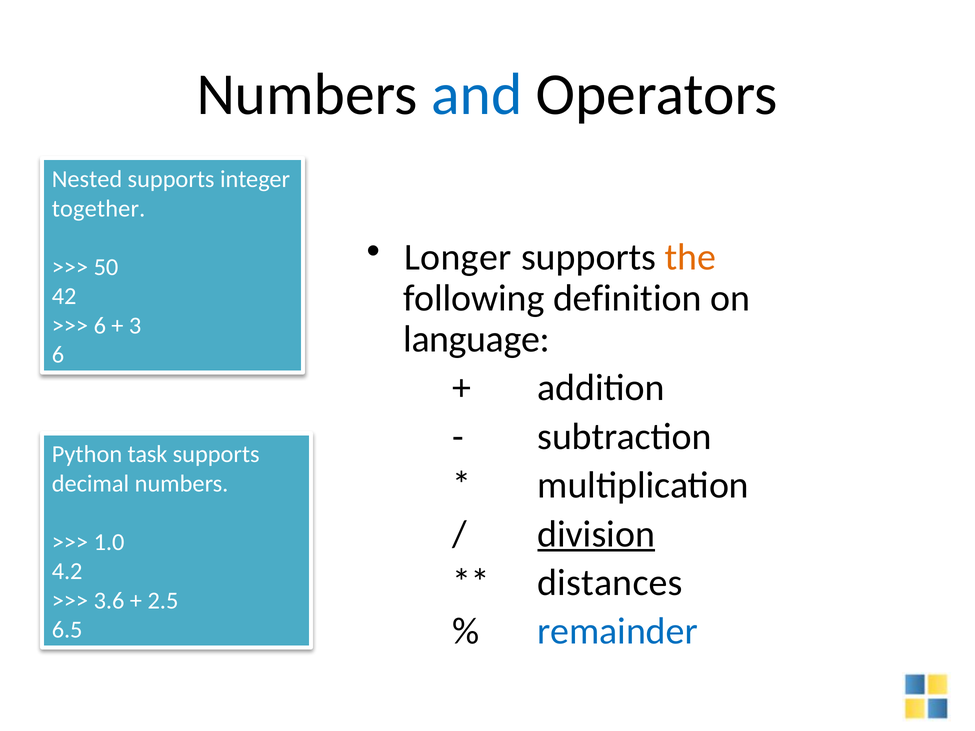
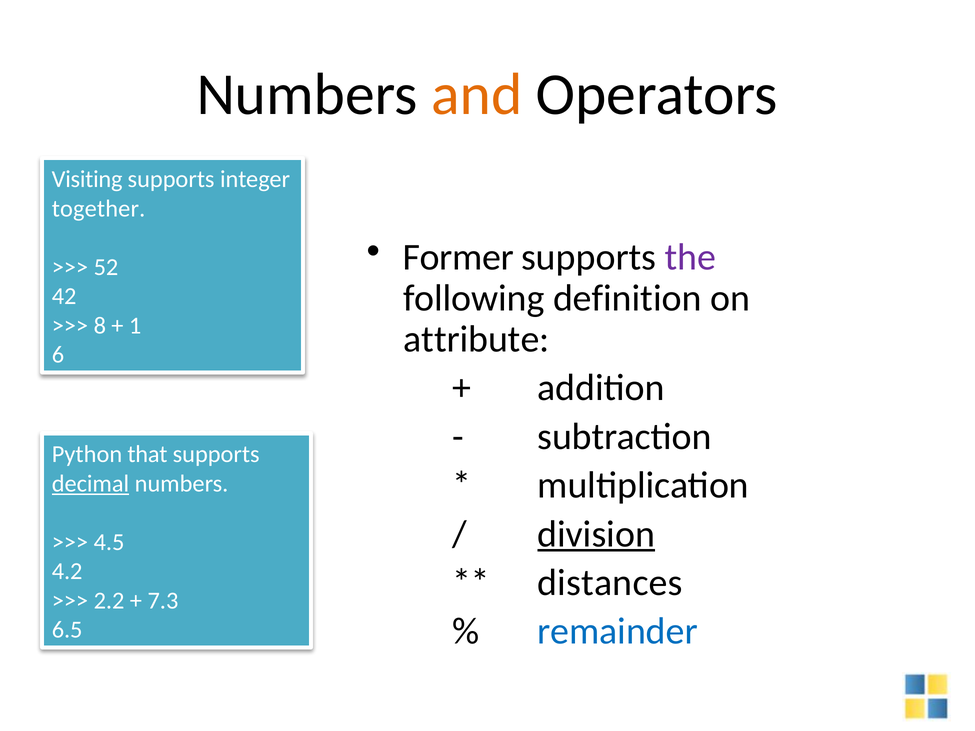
and colour: blue -> orange
Nested: Nested -> Visiting
Longer: Longer -> Former
the colour: orange -> purple
50: 50 -> 52
6 at (100, 326): 6 -> 8
3: 3 -> 1
language: language -> attribute
task: task -> that
decimal underline: none -> present
1.0: 1.0 -> 4.5
3.6: 3.6 -> 2.2
2.5: 2.5 -> 7.3
